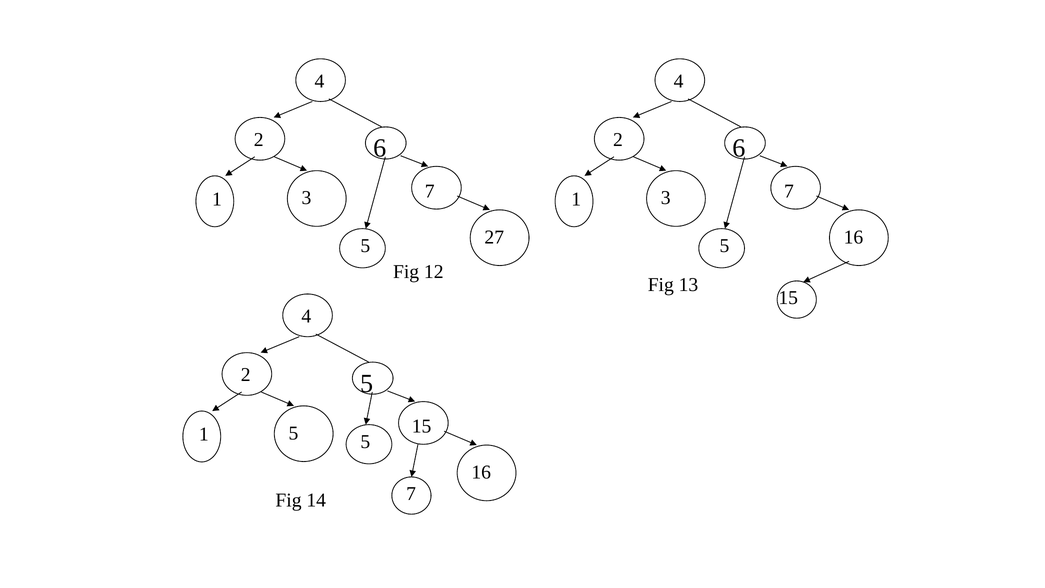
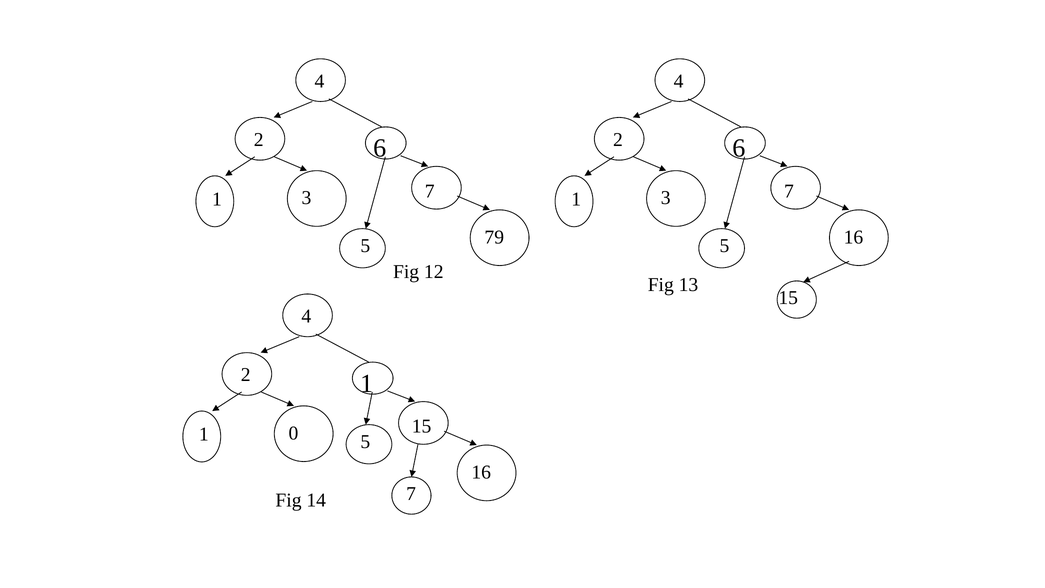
27: 27 -> 79
2 5: 5 -> 1
1 5: 5 -> 0
